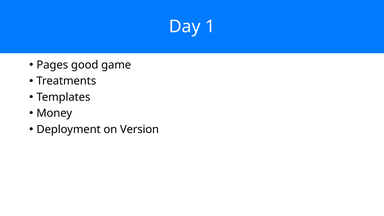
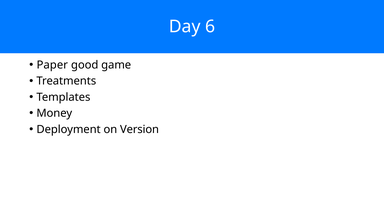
1: 1 -> 6
Pages: Pages -> Paper
